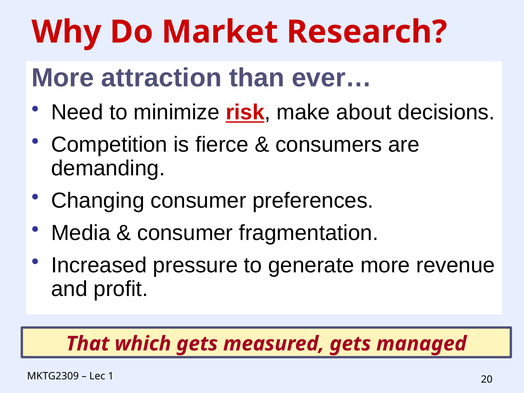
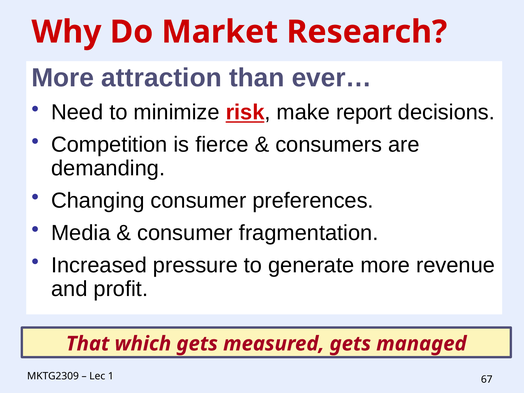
about: about -> report
20: 20 -> 67
